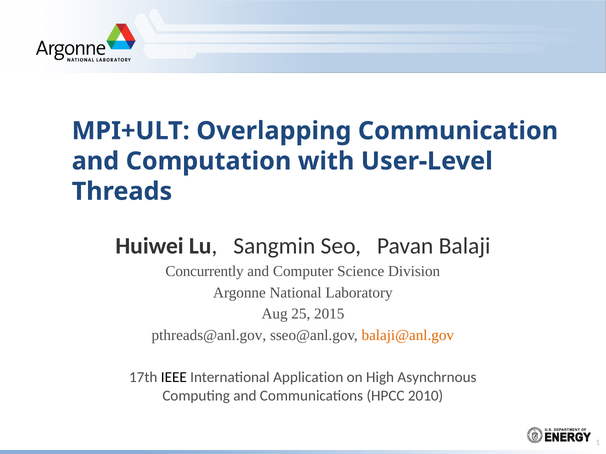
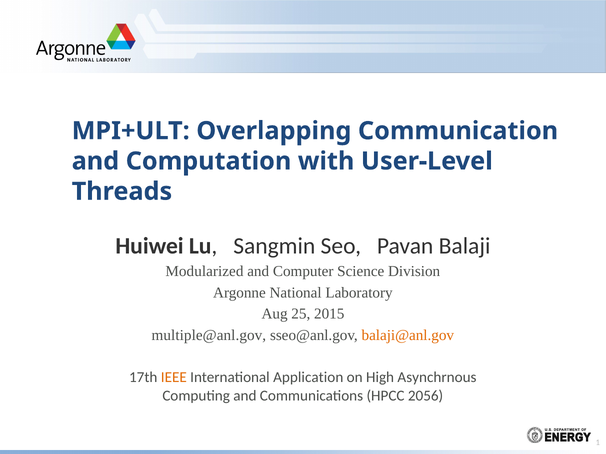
Concurrently: Concurrently -> Modularized
pthreads@anl.gov: pthreads@anl.gov -> multiple@anl.gov
IEEE colour: black -> orange
2010: 2010 -> 2056
